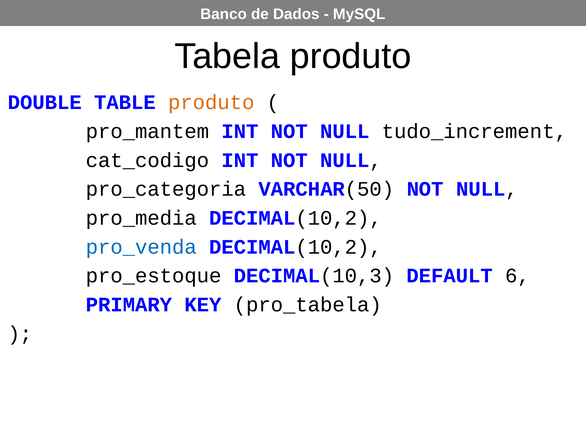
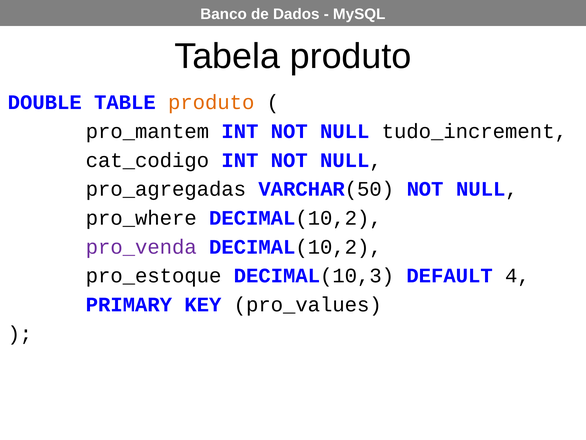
pro_categoria: pro_categoria -> pro_agregadas
pro_media: pro_media -> pro_where
pro_venda colour: blue -> purple
6: 6 -> 4
pro_tabela: pro_tabela -> pro_values
